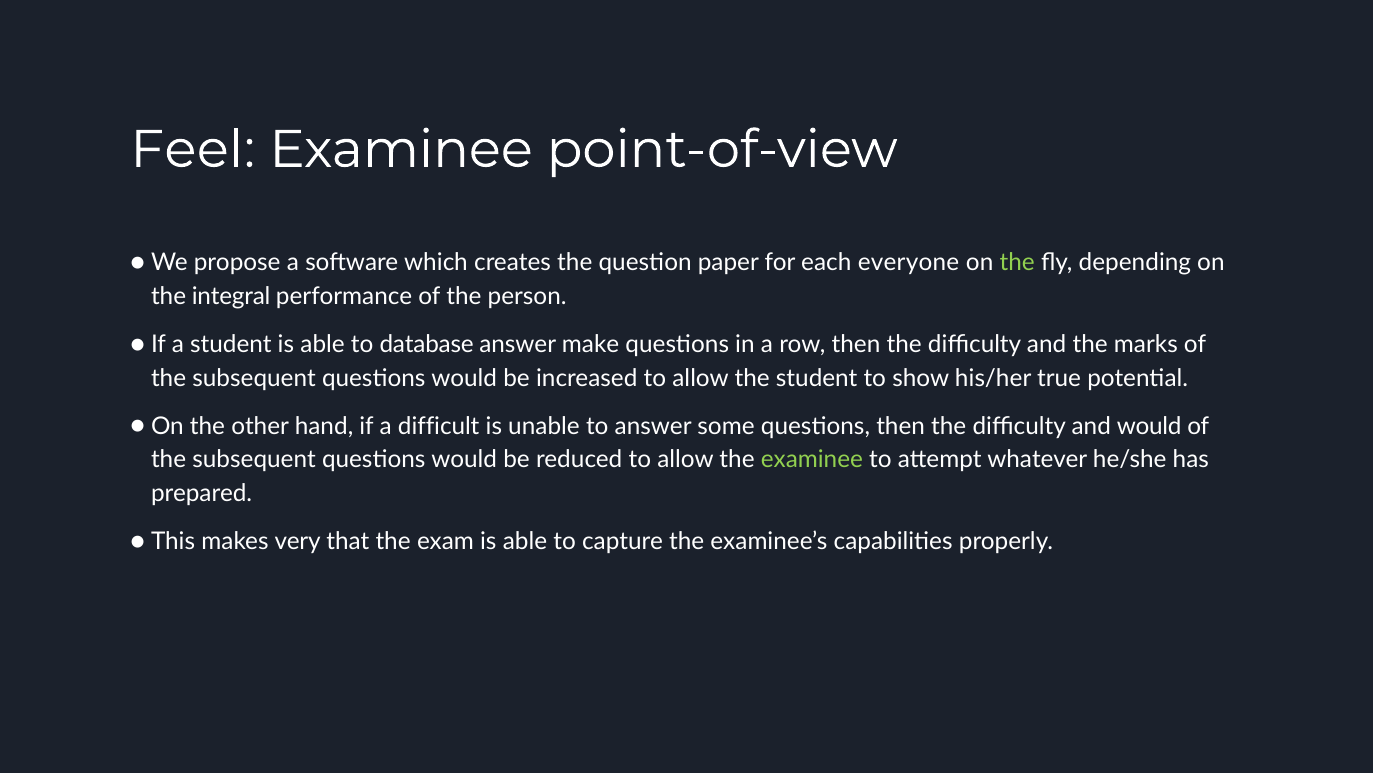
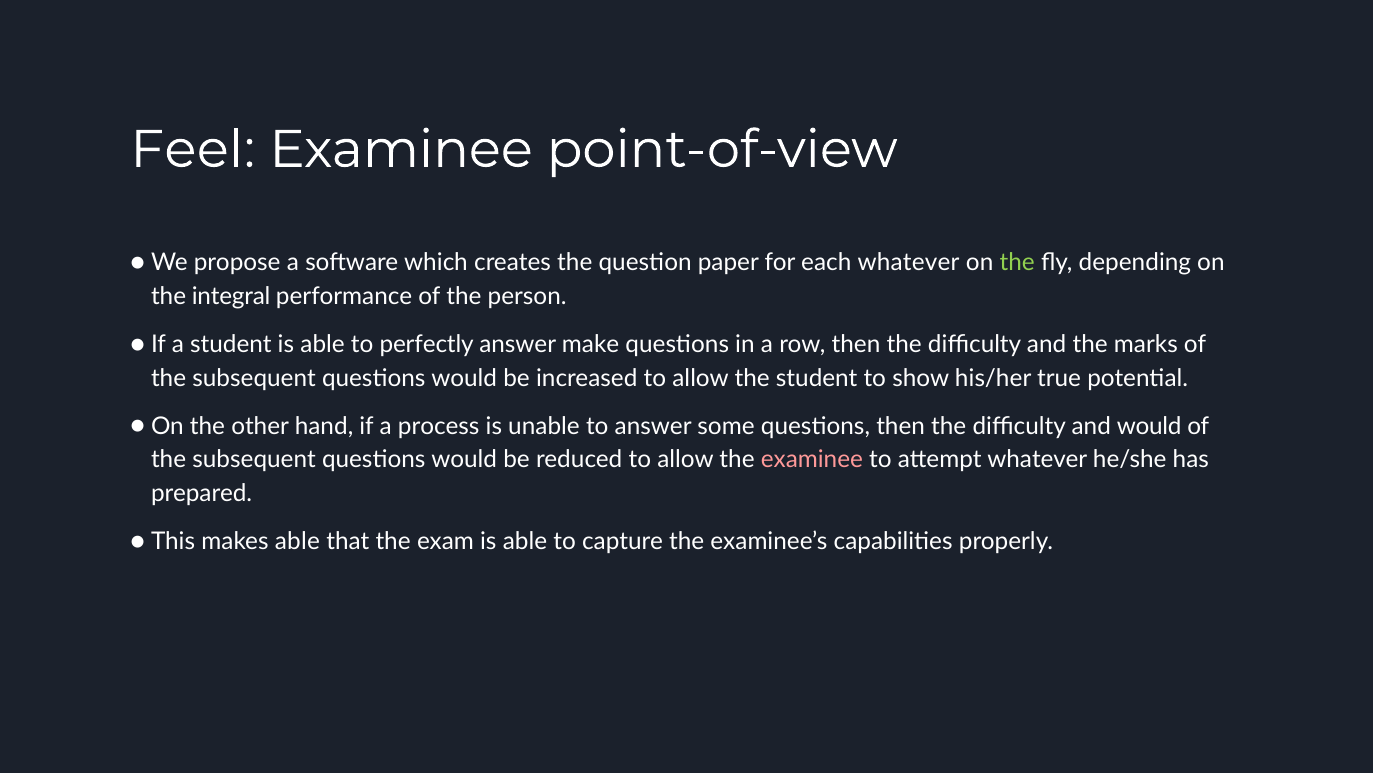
each everyone: everyone -> whatever
database: database -> perfectly
difficult: difficult -> process
examinee at (812, 459) colour: light green -> pink
makes very: very -> able
